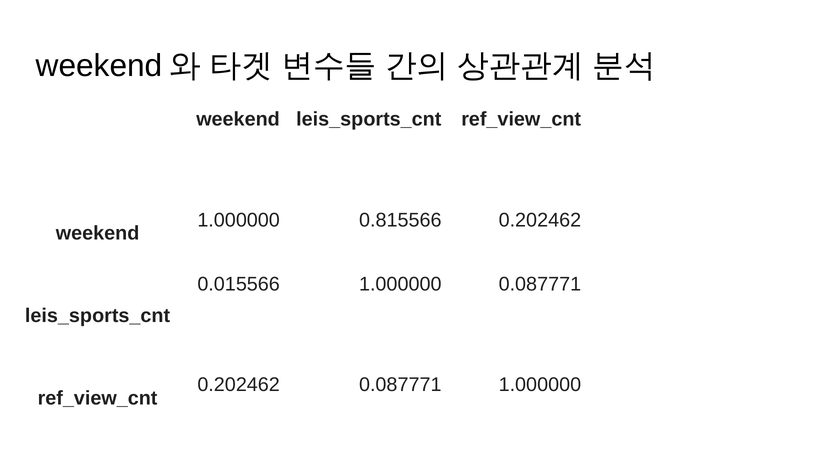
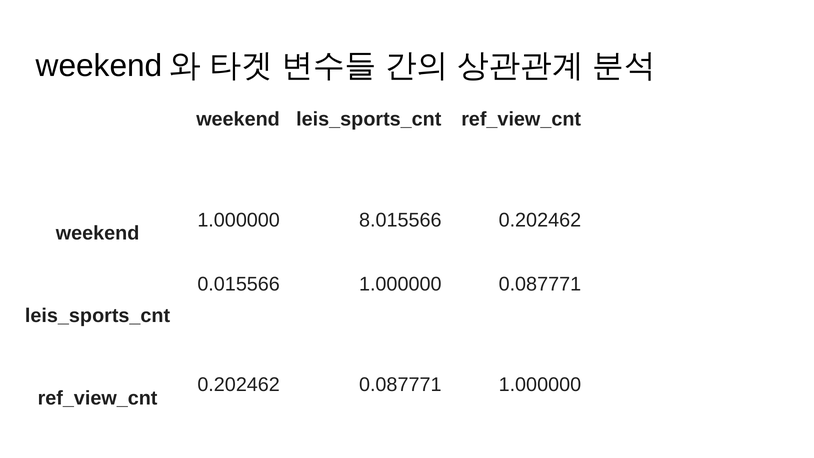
0.815566: 0.815566 -> 8.015566
